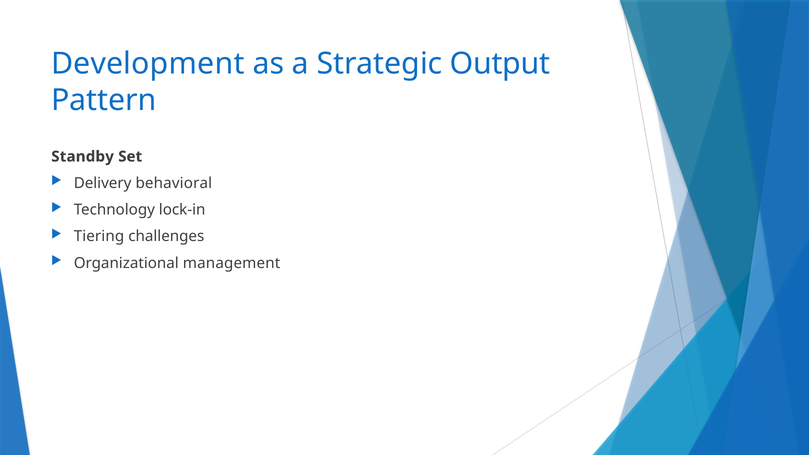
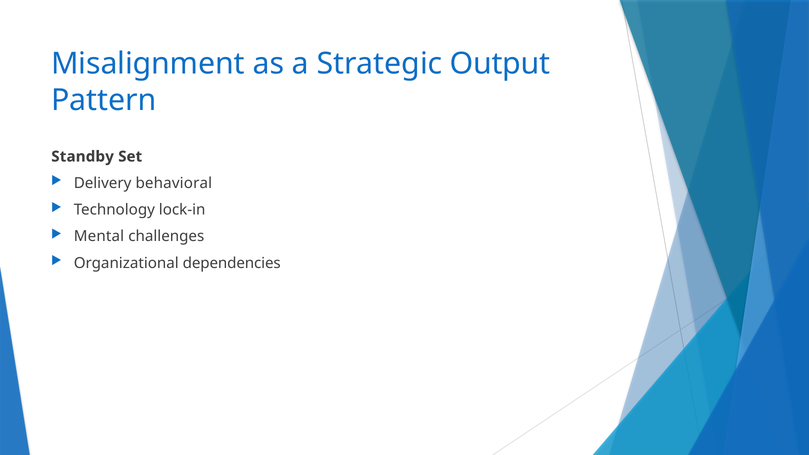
Development: Development -> Misalignment
Tiering: Tiering -> Mental
management: management -> dependencies
